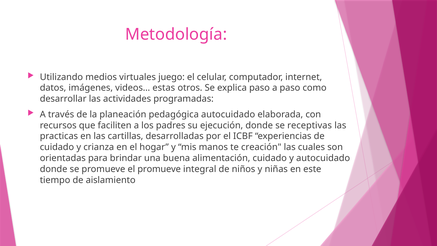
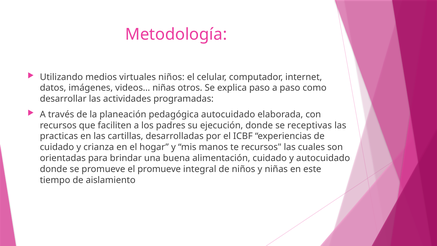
virtuales juego: juego -> niños
videos… estas: estas -> niñas
te creación: creación -> recursos
